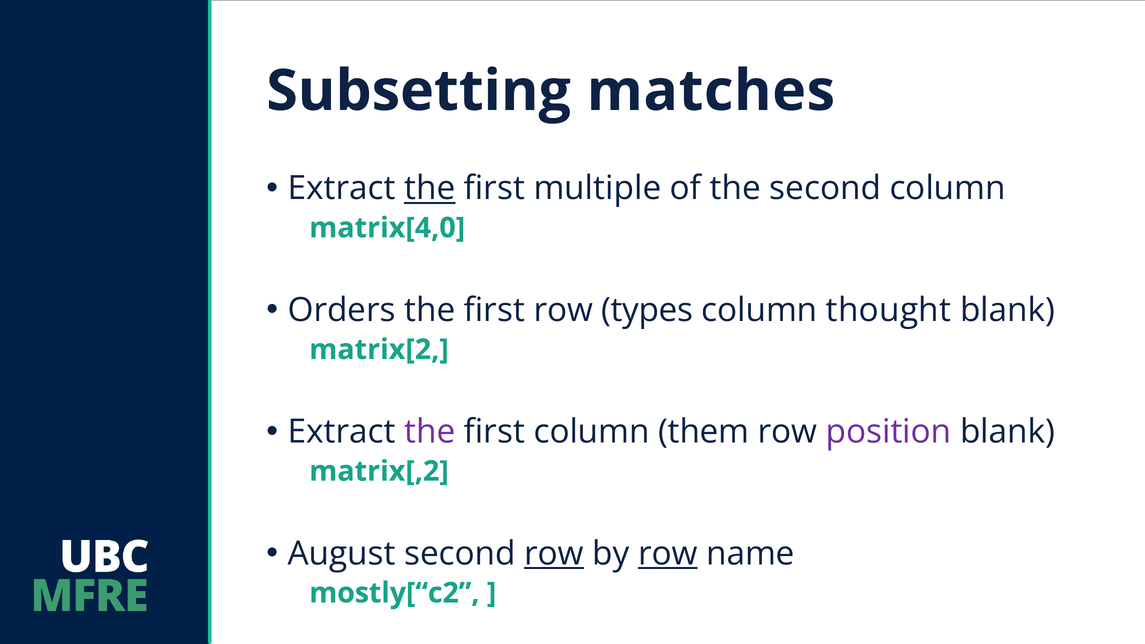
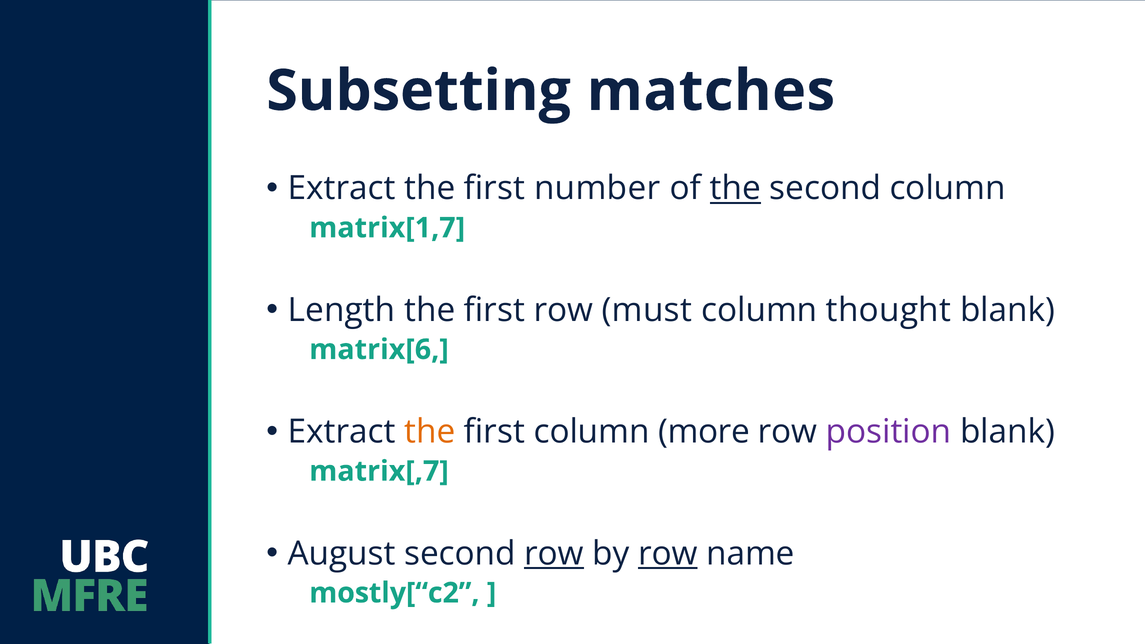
the at (430, 188) underline: present -> none
multiple: multiple -> number
the at (735, 188) underline: none -> present
matrix[4,0: matrix[4,0 -> matrix[1,7
Orders: Orders -> Length
types: types -> must
matrix[2: matrix[2 -> matrix[6
the at (430, 432) colour: purple -> orange
them: them -> more
matrix[,2: matrix[,2 -> matrix[,7
